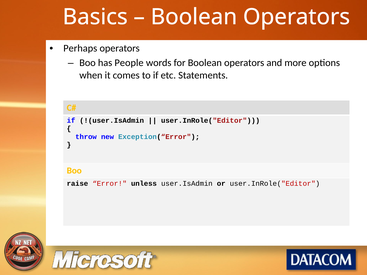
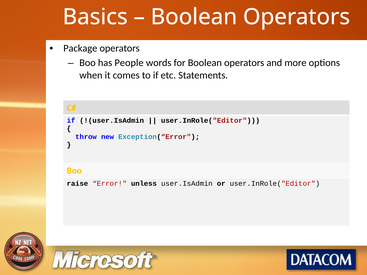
Perhaps: Perhaps -> Package
